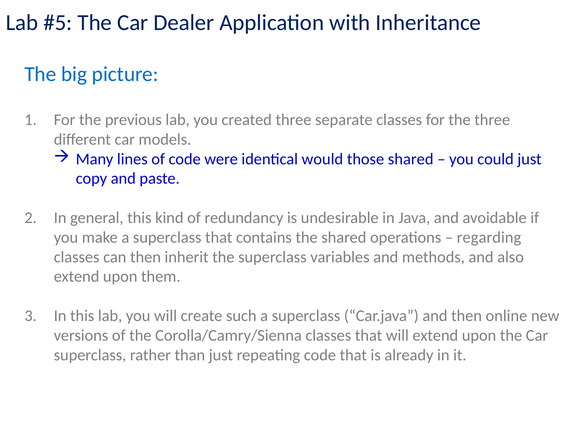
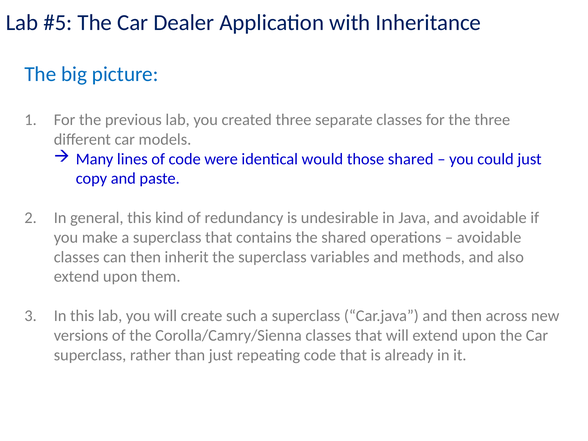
regarding at (489, 237): regarding -> avoidable
online: online -> across
